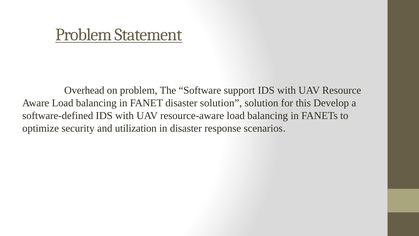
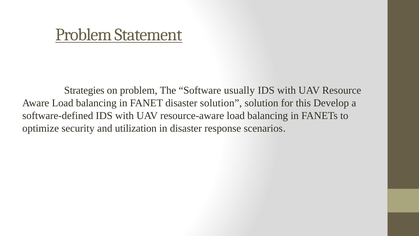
Overhead: Overhead -> Strategies
support: support -> usually
